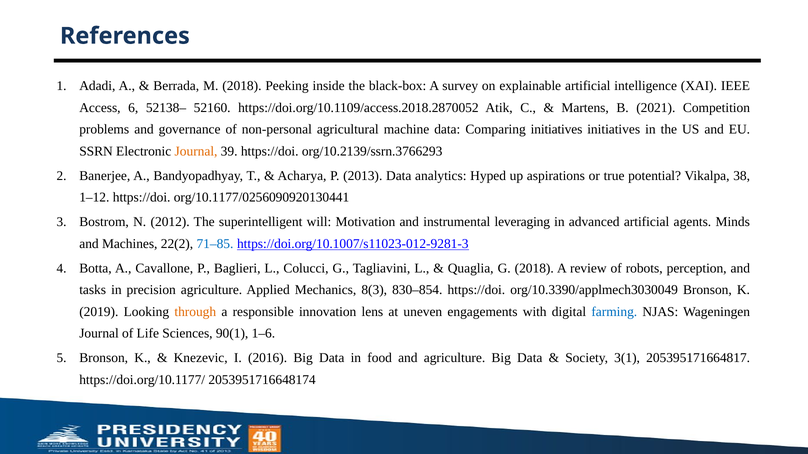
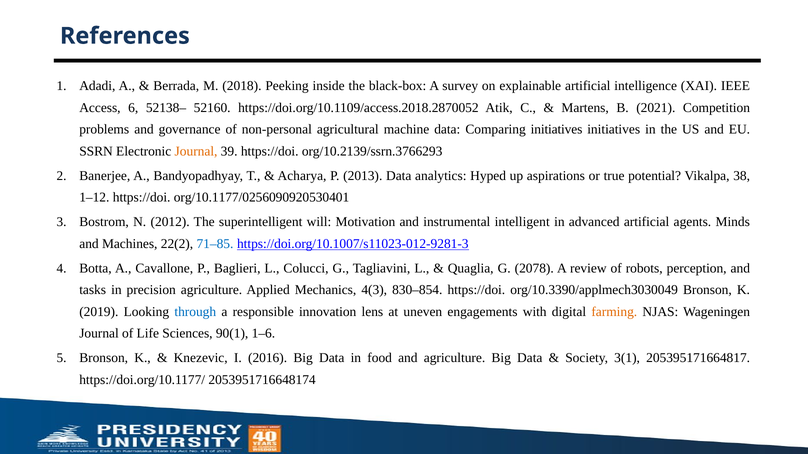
org/10.1177/0256090920130441: org/10.1177/0256090920130441 -> org/10.1177/0256090920530401
leveraging: leveraging -> intelligent
G 2018: 2018 -> 2078
8(3: 8(3 -> 4(3
through colour: orange -> blue
farming colour: blue -> orange
